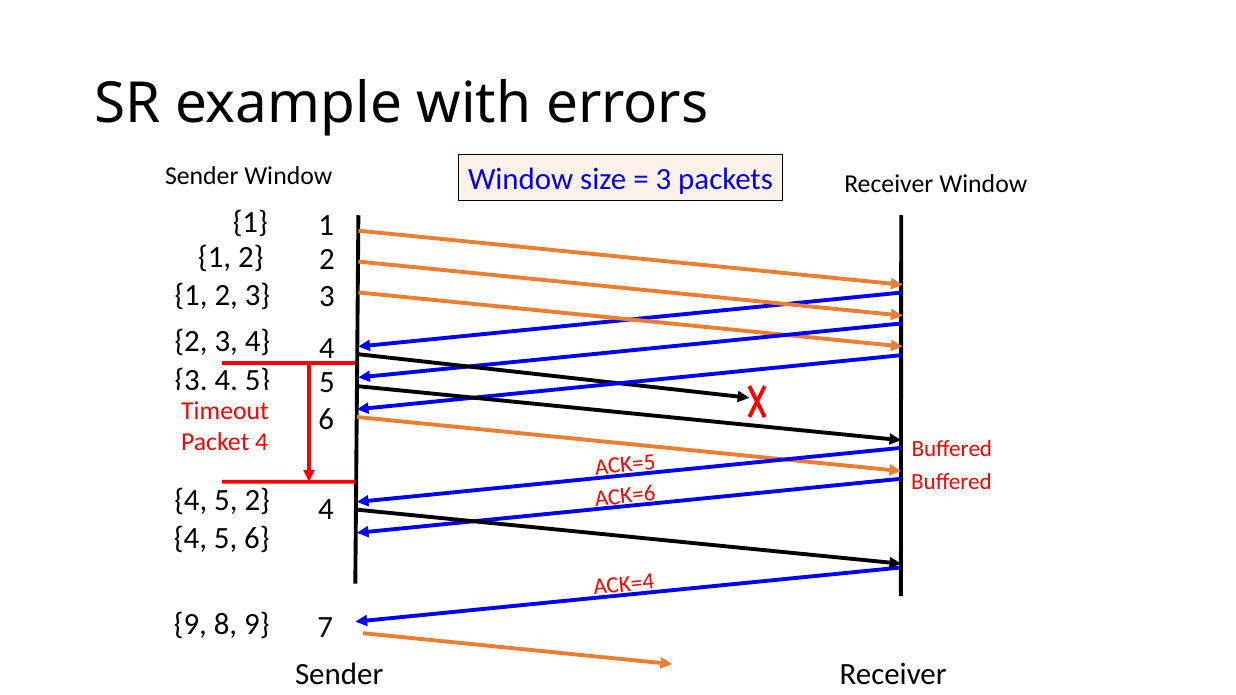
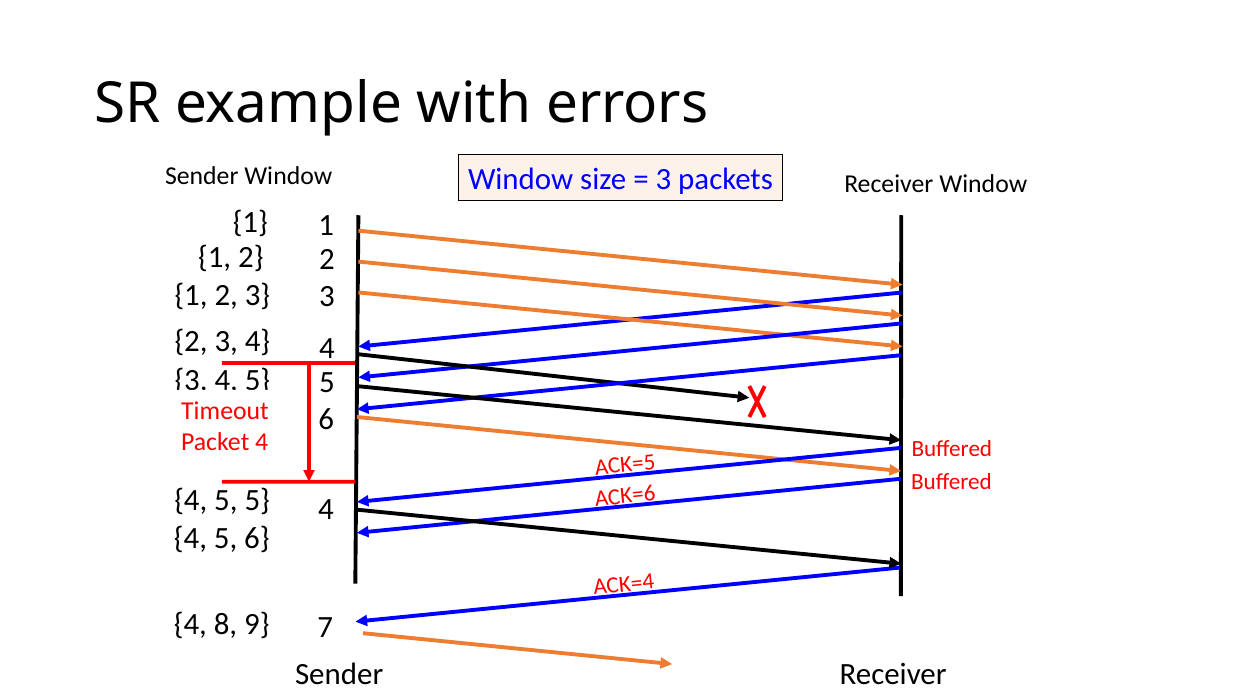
5 2: 2 -> 5
9 at (190, 624): 9 -> 4
